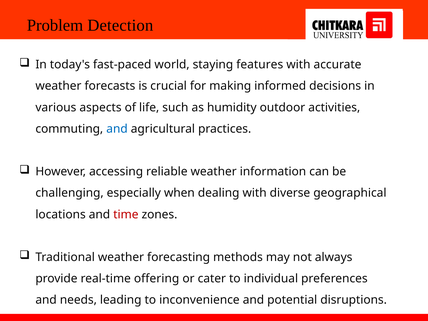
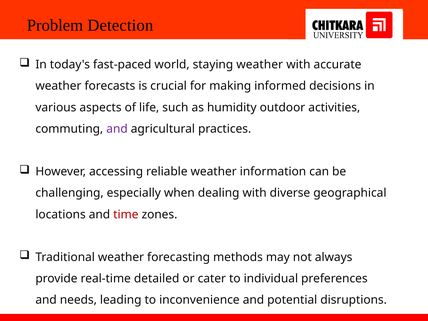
staying features: features -> weather
and at (117, 129) colour: blue -> purple
offering: offering -> detailed
